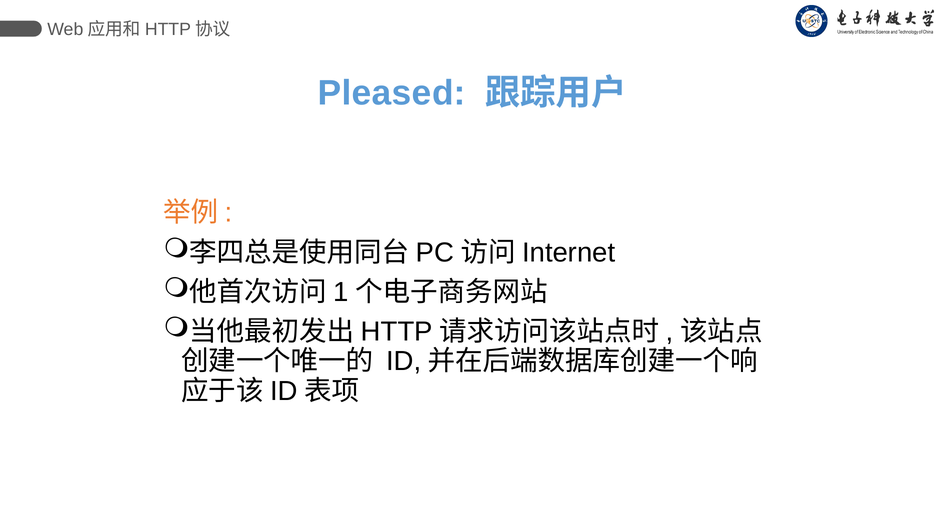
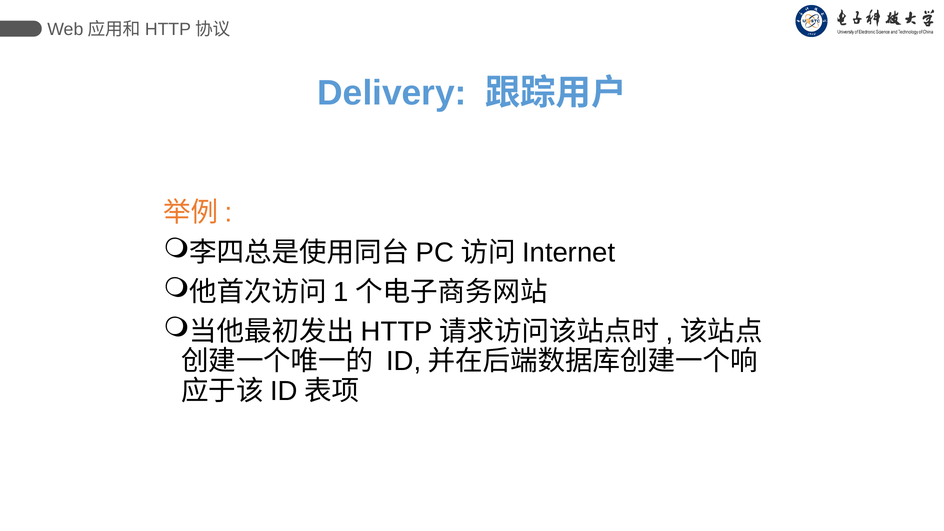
Pleased: Pleased -> Delivery
